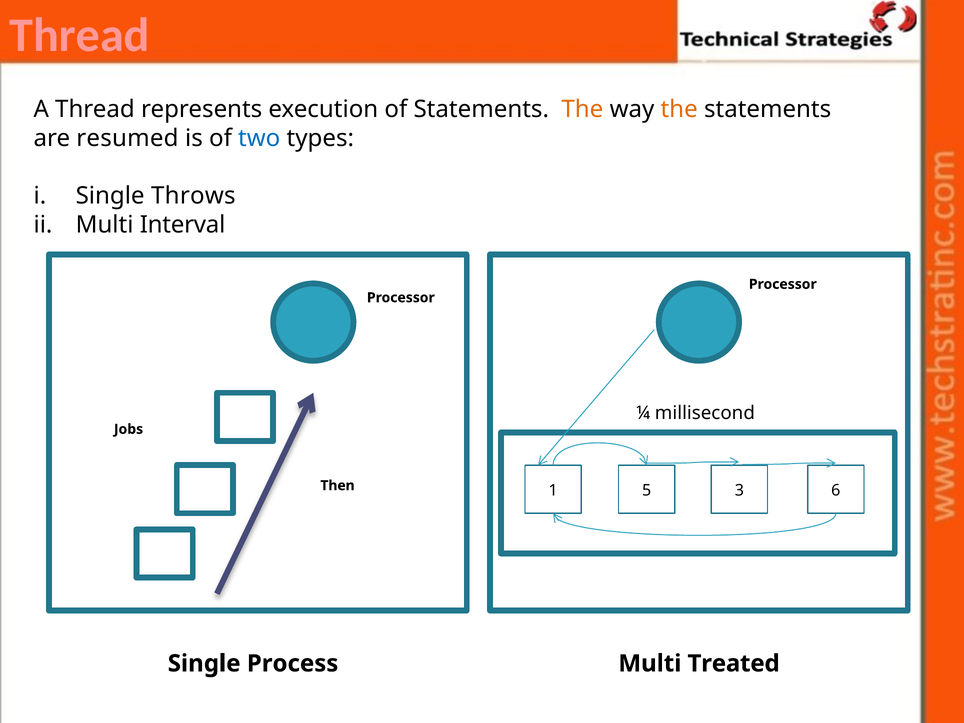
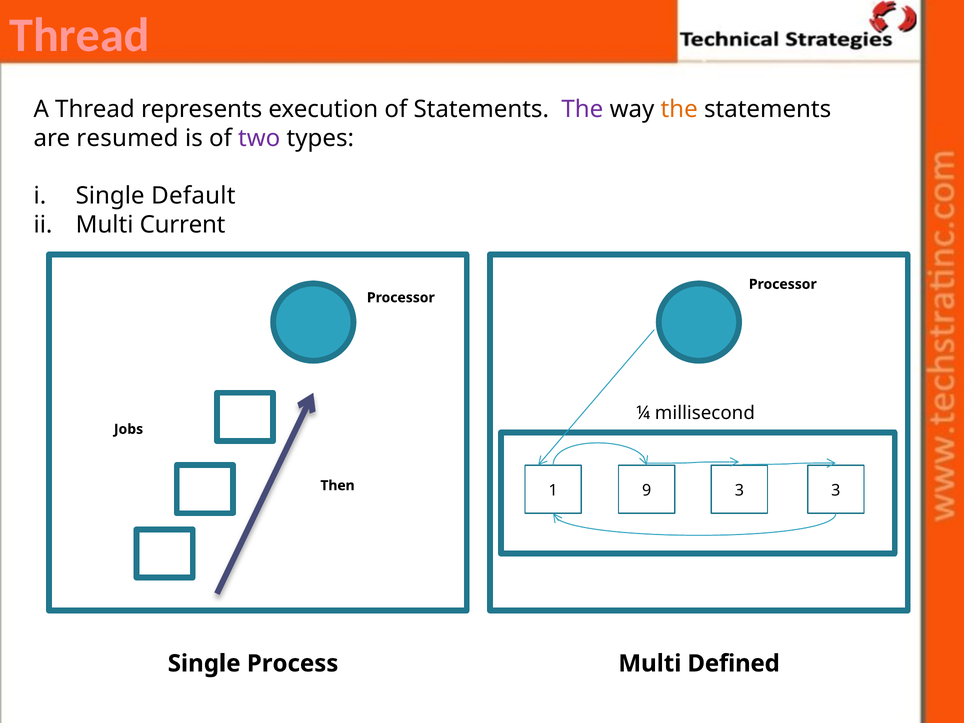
The at (582, 109) colour: orange -> purple
two colour: blue -> purple
Throws: Throws -> Default
Interval: Interval -> Current
5: 5 -> 9
3 6: 6 -> 3
Treated: Treated -> Defined
